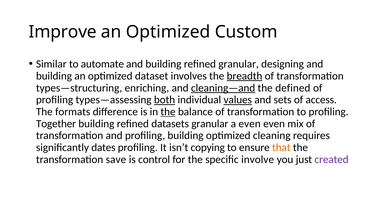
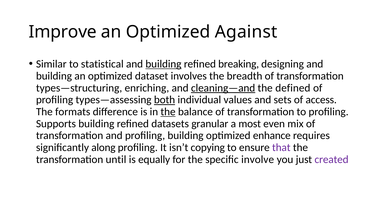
Custom: Custom -> Against
automate: automate -> statistical
building at (163, 64) underline: none -> present
refined granular: granular -> breaking
breadth underline: present -> none
values underline: present -> none
Together: Together -> Supports
a even: even -> most
cleaning: cleaning -> enhance
dates: dates -> along
that colour: orange -> purple
save: save -> until
control: control -> equally
